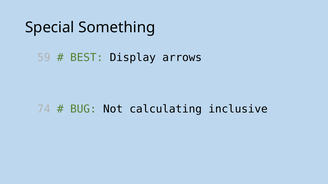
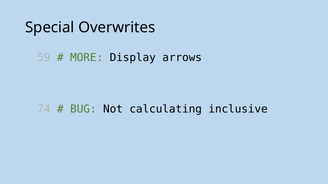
Something: Something -> Overwrites
BEST: BEST -> MORE
